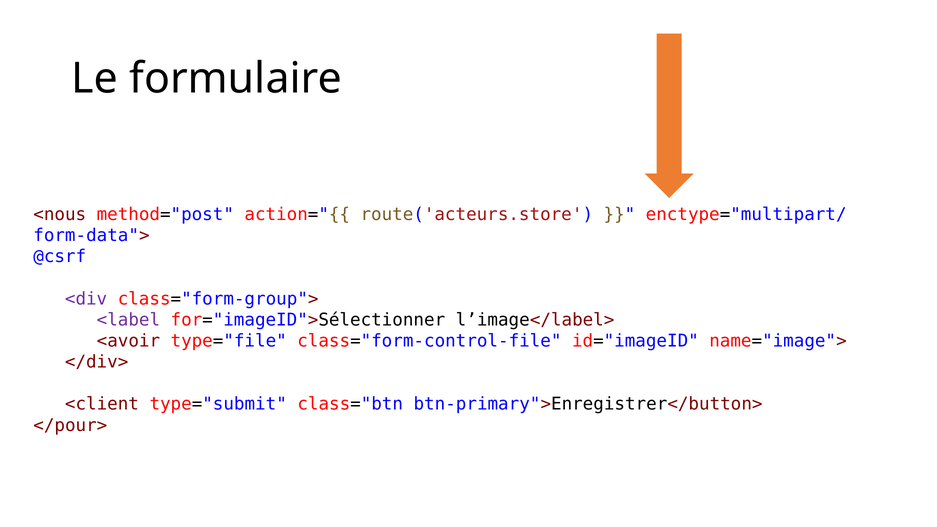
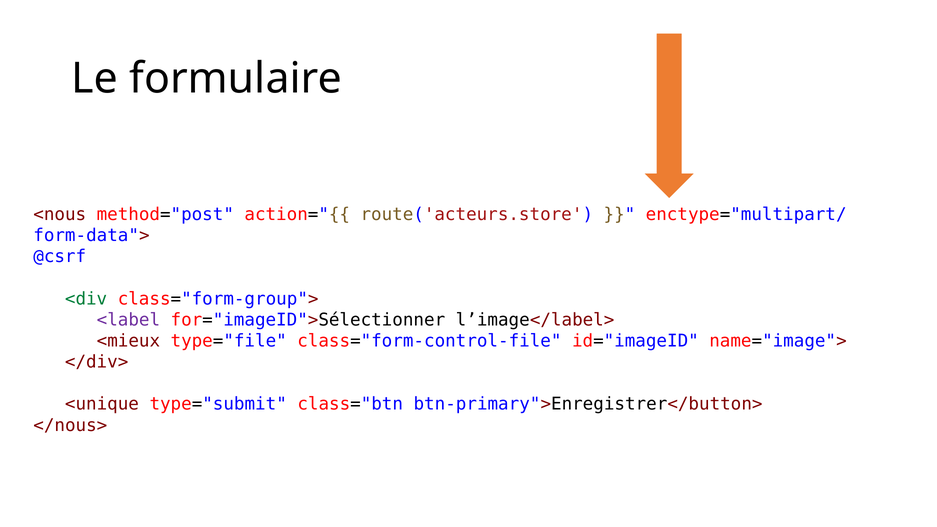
<div colour: purple -> green
<avoir: <avoir -> <mieux
<client: <client -> <unique
</pour>: </pour> -> </nous>
